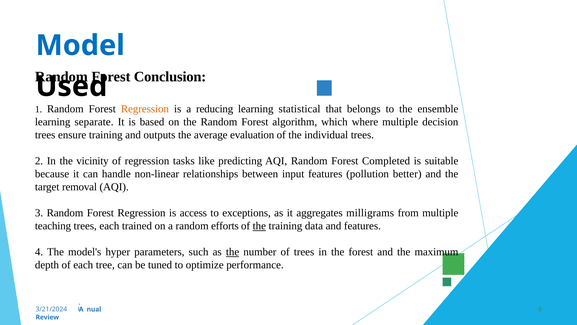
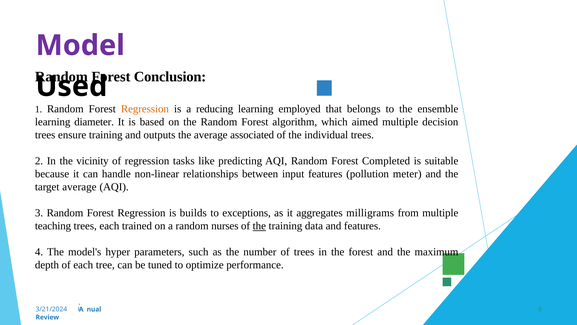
Model colour: blue -> purple
statistical: statistical -> employed
separate: separate -> diameter
where: where -> aimed
evaluation: evaluation -> associated
better: better -> meter
target removal: removal -> average
access: access -> builds
efforts: efforts -> nurses
the at (233, 252) underline: present -> none
